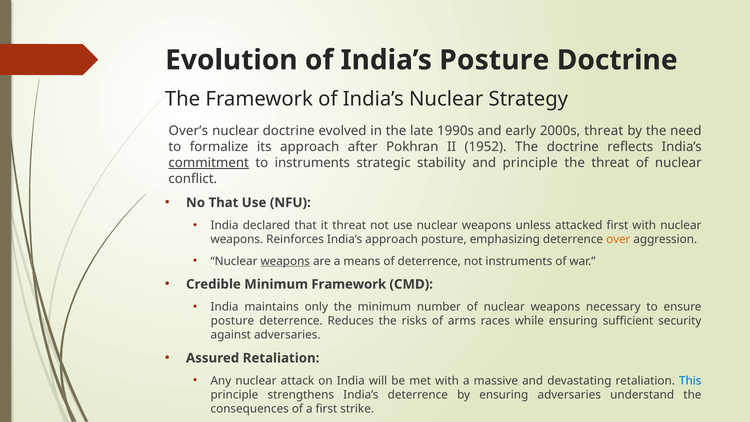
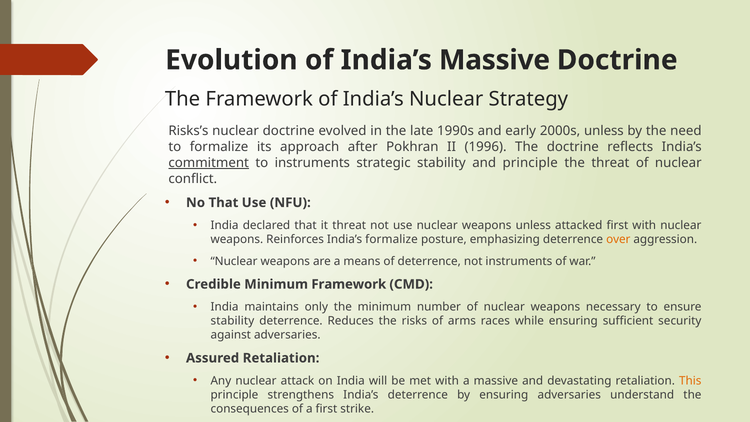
India’s Posture: Posture -> Massive
Over’s: Over’s -> Risks’s
2000s threat: threat -> unless
1952: 1952 -> 1996
India’s approach: approach -> formalize
weapons at (285, 261) underline: present -> none
posture at (232, 321): posture -> stability
This colour: blue -> orange
